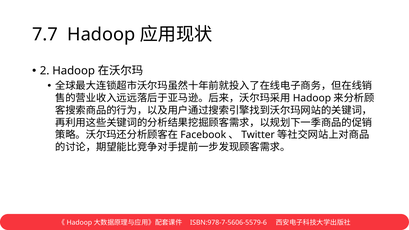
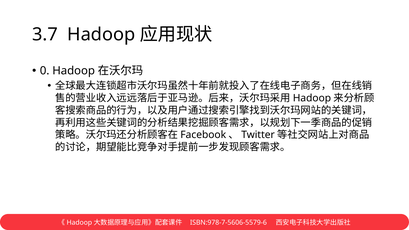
7.7: 7.7 -> 3.7
2: 2 -> 0
